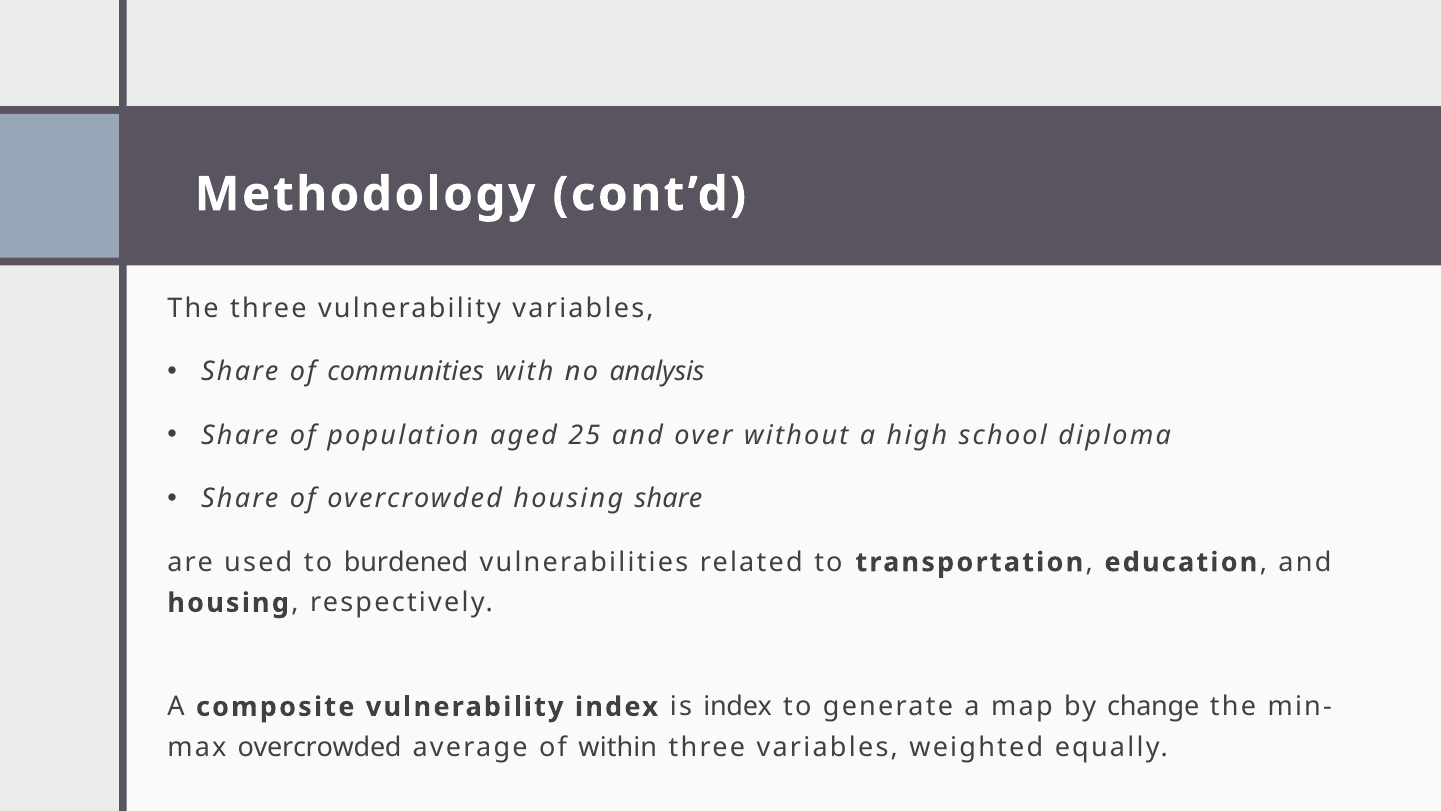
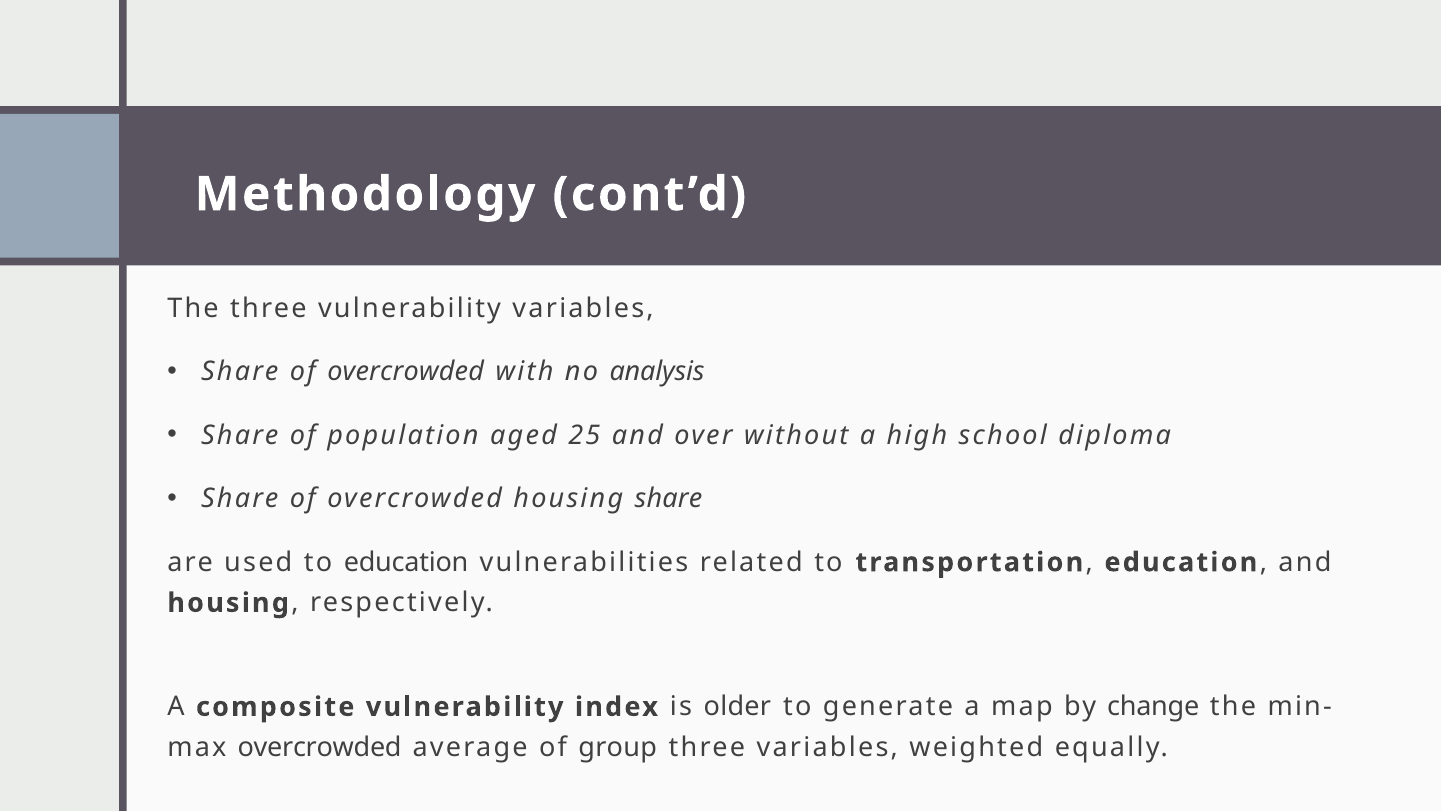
communities at (406, 372): communities -> overcrowded
to burdened: burdened -> education
is index: index -> older
within: within -> group
